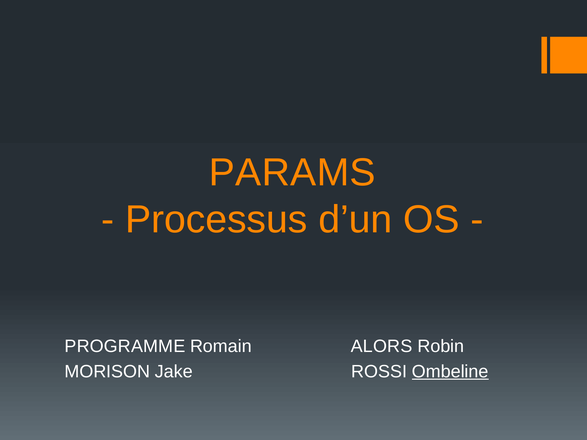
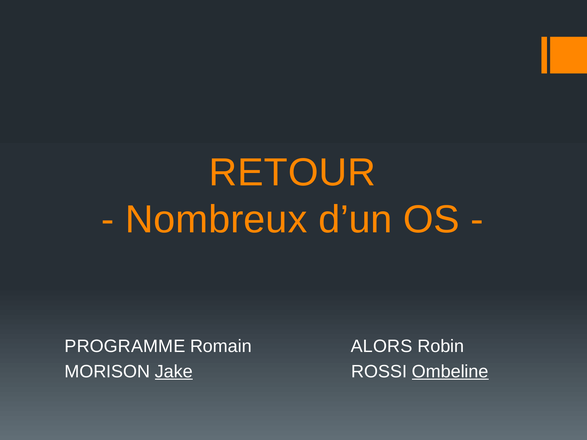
PARAMS: PARAMS -> RETOUR
Processus: Processus -> Nombreux
Jake underline: none -> present
